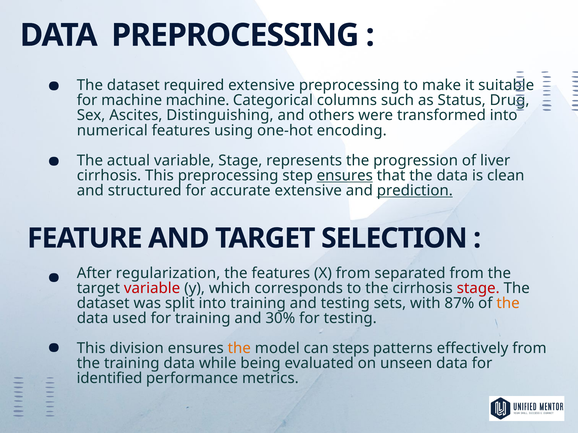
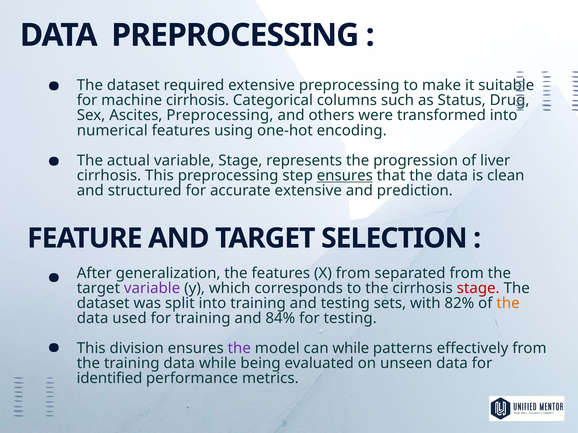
machine machine: machine -> cirrhosis
Ascites Distinguishing: Distinguishing -> Preprocessing
prediction underline: present -> none
regularization: regularization -> generalization
variable at (152, 288) colour: red -> purple
87%: 87% -> 82%
30%: 30% -> 84%
the at (239, 349) colour: orange -> purple
can steps: steps -> while
